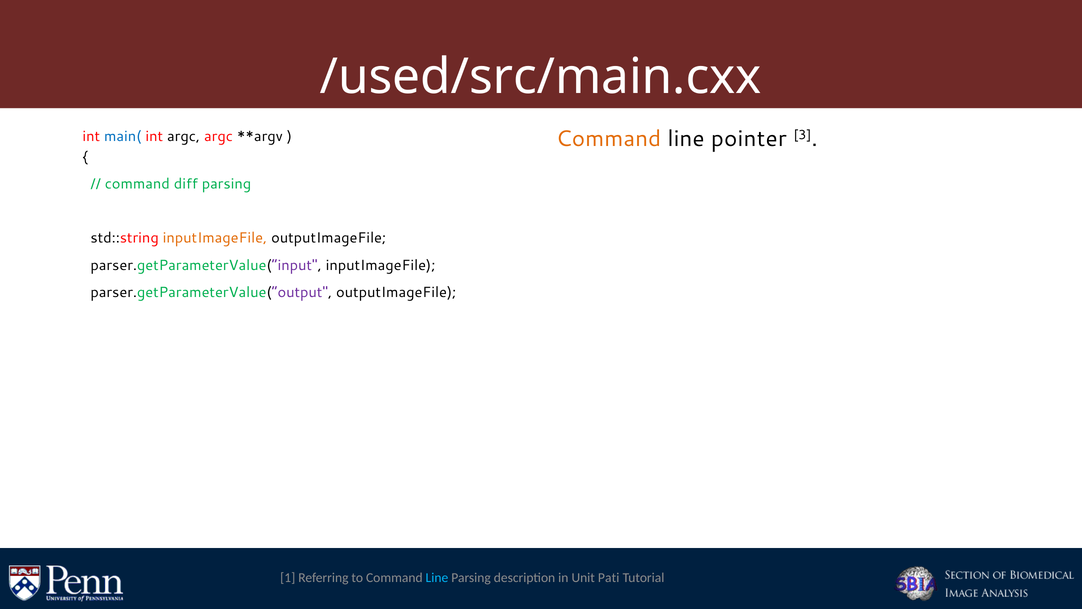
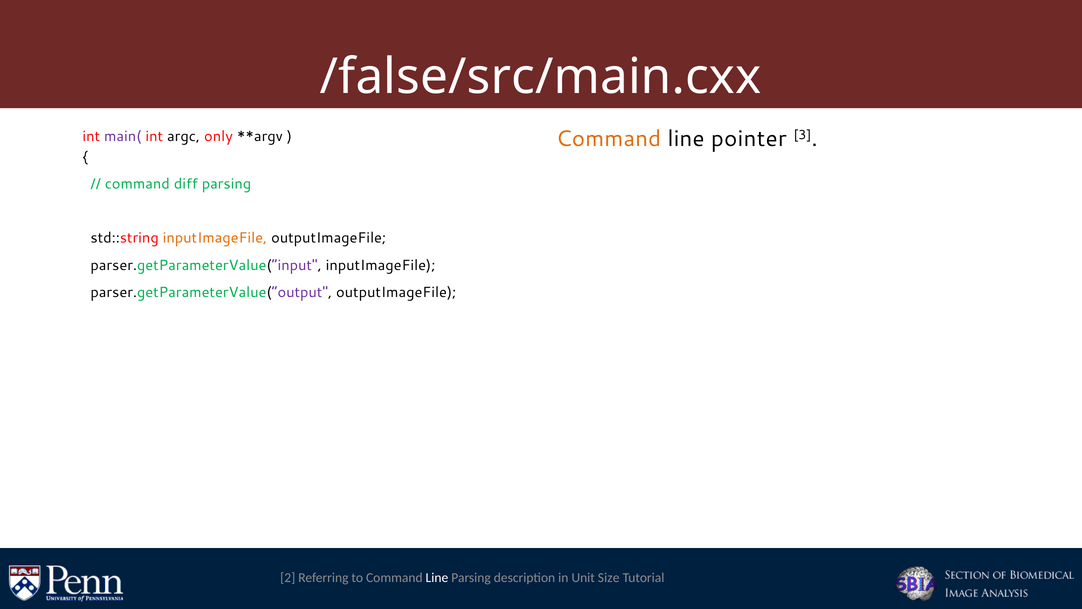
/used/src/main.cxx: /used/src/main.cxx -> /false/src/main.cxx
main( colour: blue -> purple
argc argc: argc -> only
1: 1 -> 2
Line at (437, 577) colour: light blue -> white
Pati: Pati -> Size
